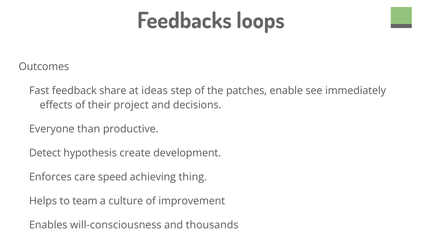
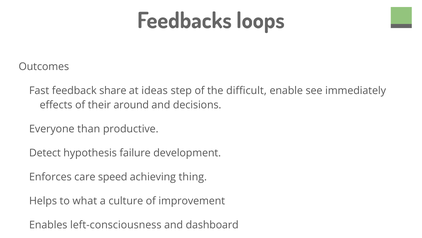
patches: patches -> difficult
project: project -> around
create: create -> failure
team: team -> what
will-consciousness: will-consciousness -> left-consciousness
thousands: thousands -> dashboard
